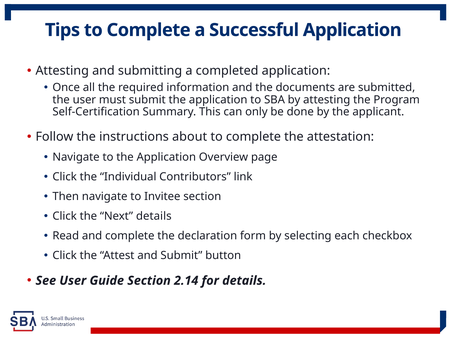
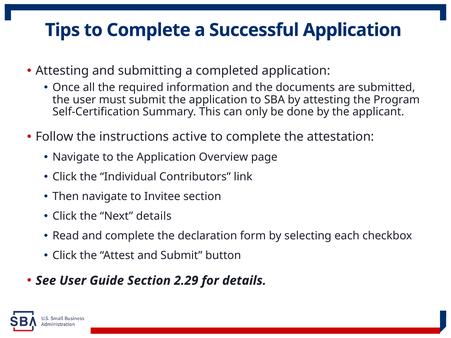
about: about -> active
2.14: 2.14 -> 2.29
